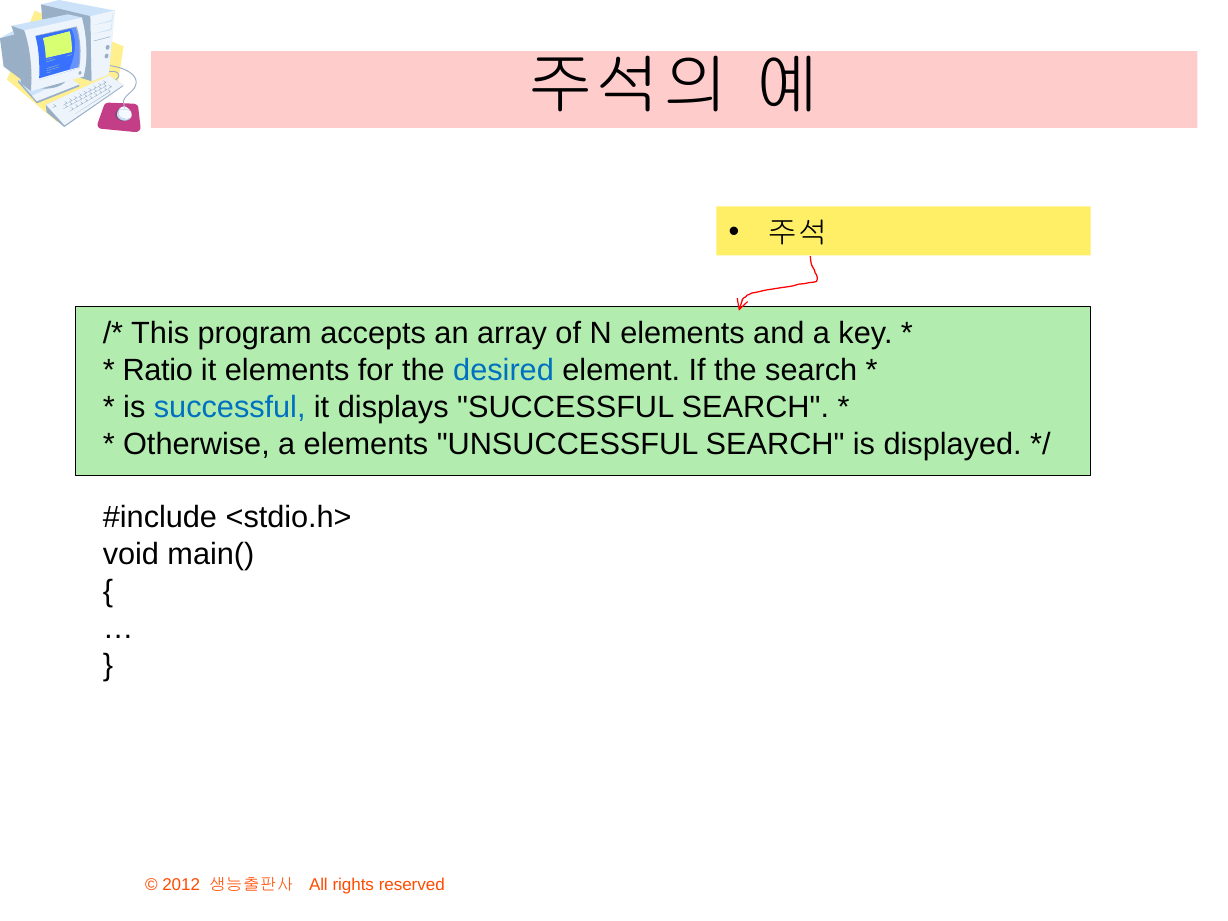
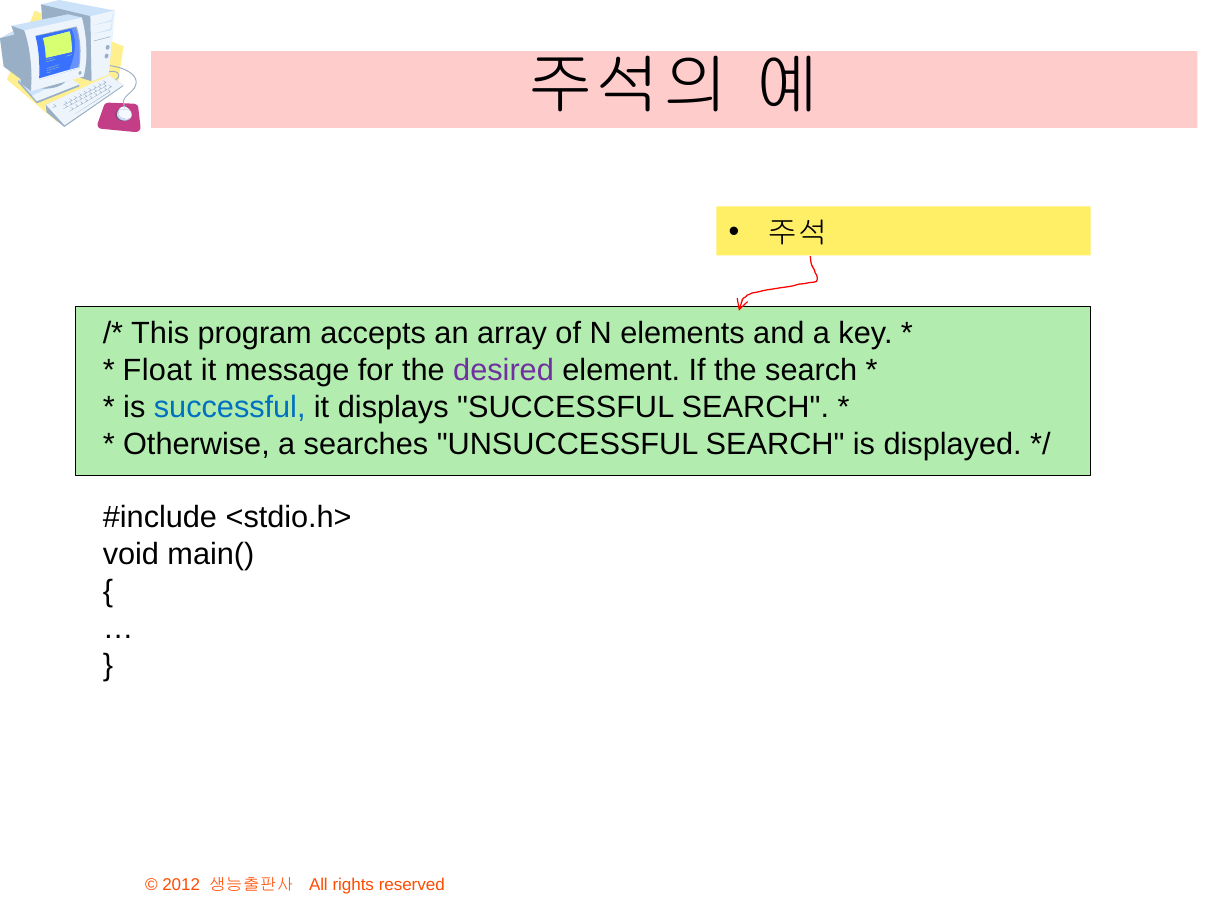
Ratio: Ratio -> Float
it elements: elements -> message
desired colour: blue -> purple
a elements: elements -> searches
